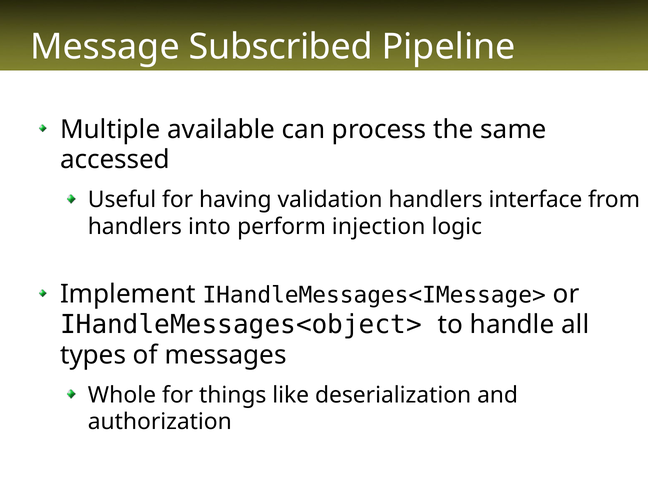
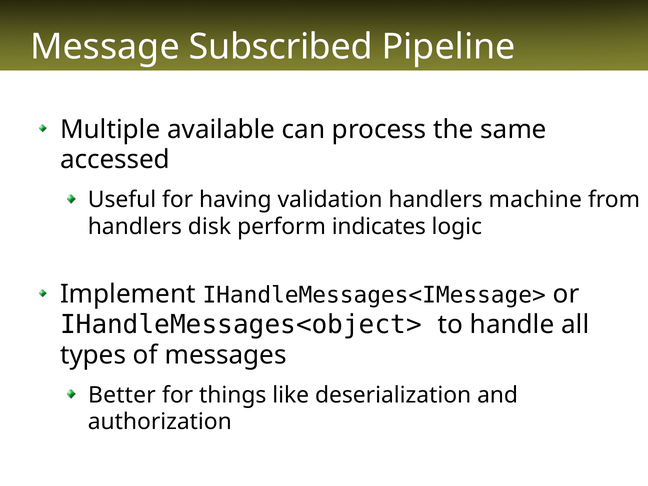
interface: interface -> machine
into: into -> disk
injection: injection -> indicates
Whole: Whole -> Better
